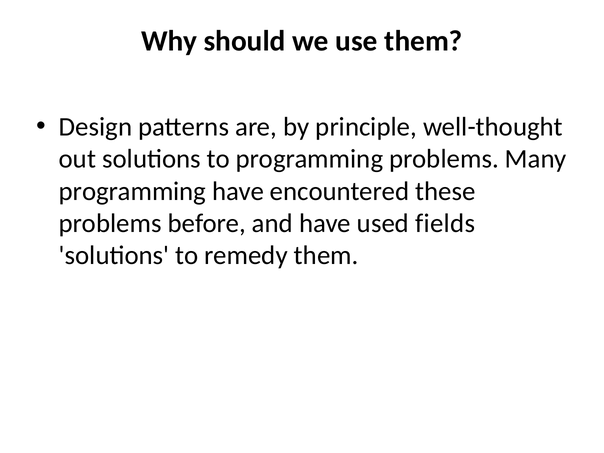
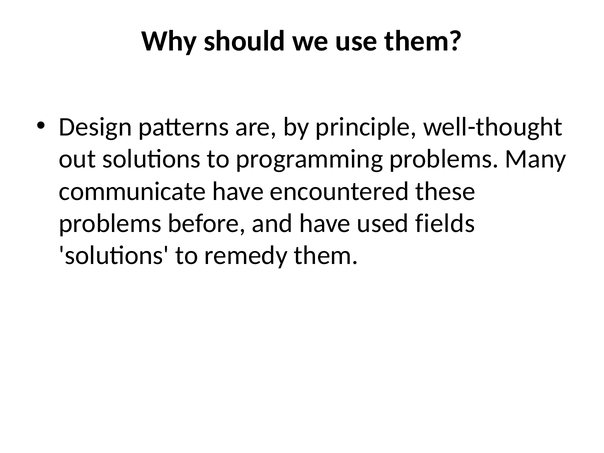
programming at (132, 191): programming -> communicate
